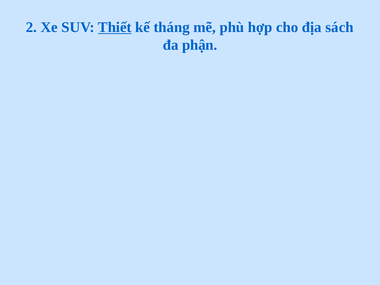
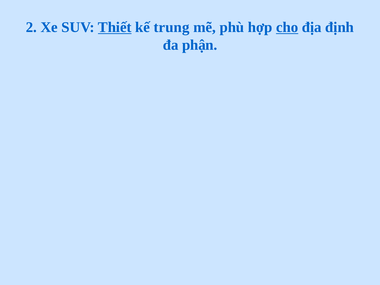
tháng: tháng -> trung
cho underline: none -> present
sách: sách -> định
